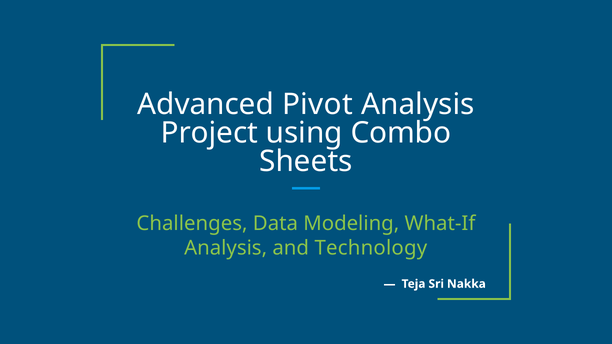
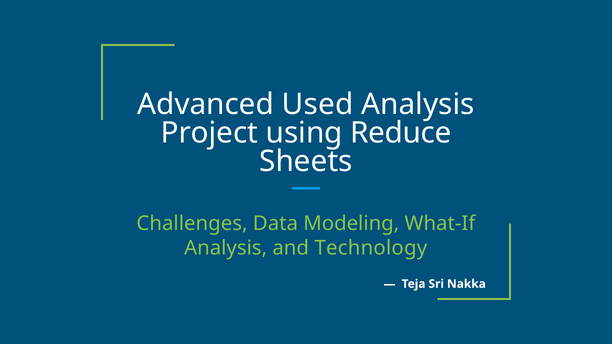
Pivot: Pivot -> Used
Combo: Combo -> Reduce
